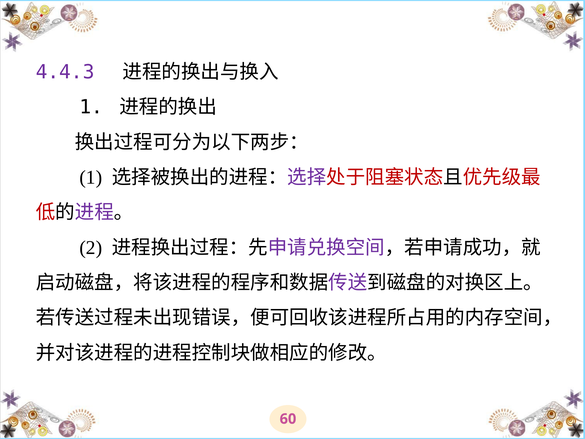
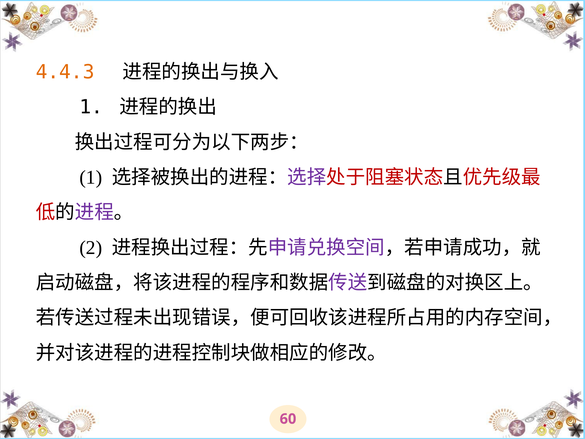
4.4.3 colour: purple -> orange
